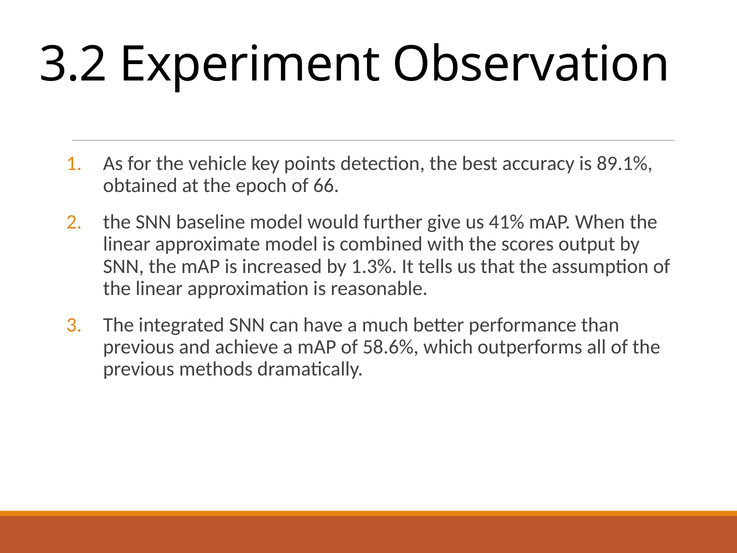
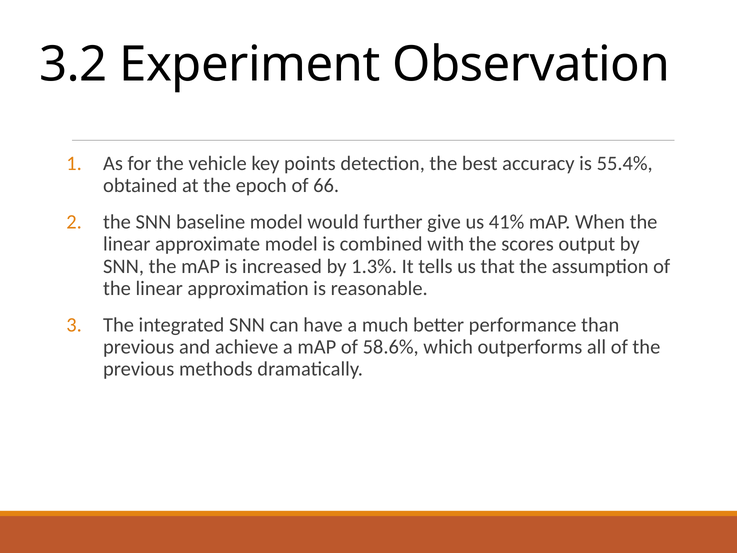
89.1%: 89.1% -> 55.4%
